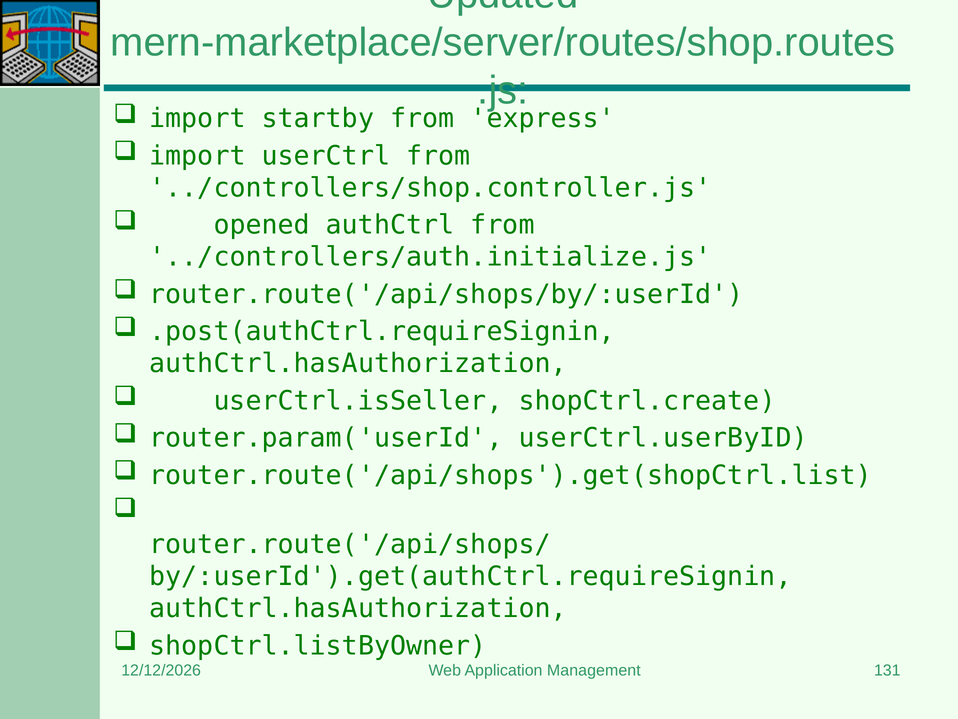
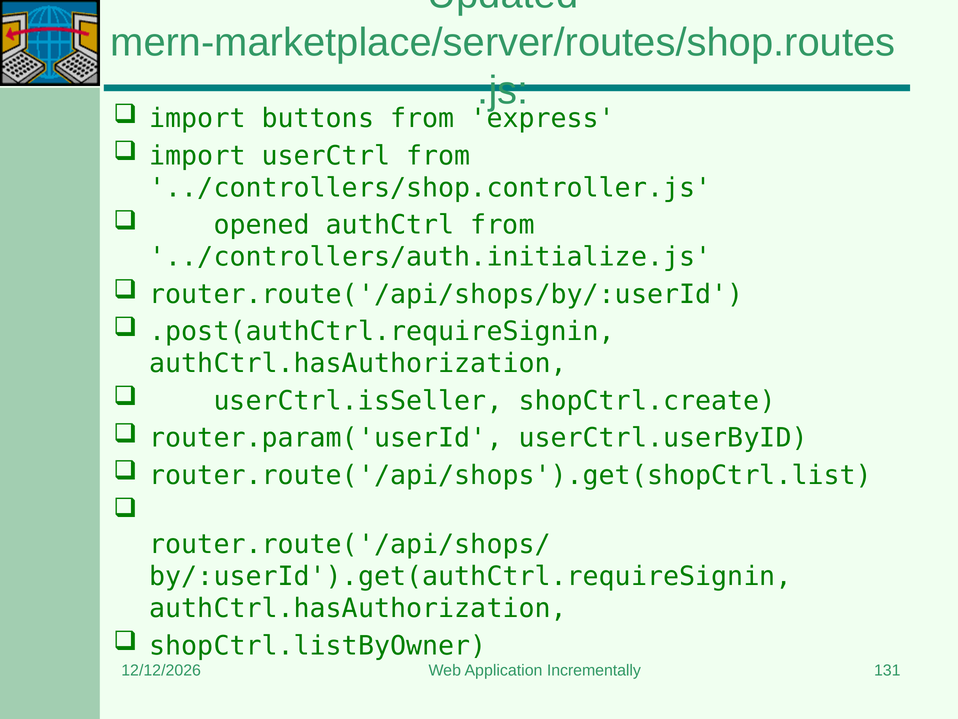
startby: startby -> buttons
Management: Management -> Incrementally
